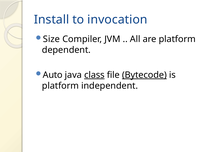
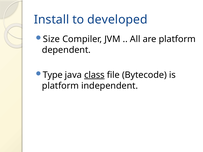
invocation: invocation -> developed
Auto: Auto -> Type
Bytecode underline: present -> none
